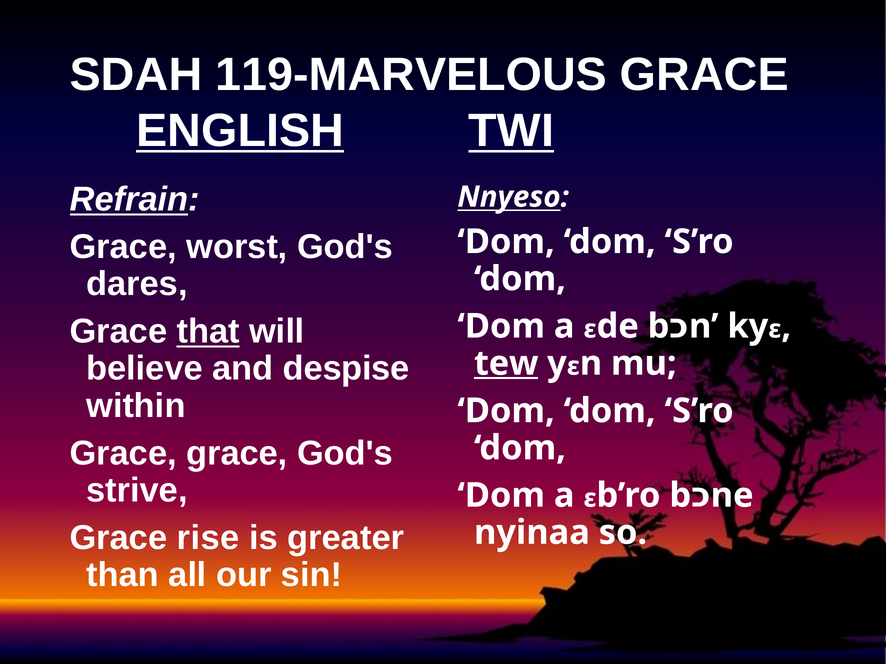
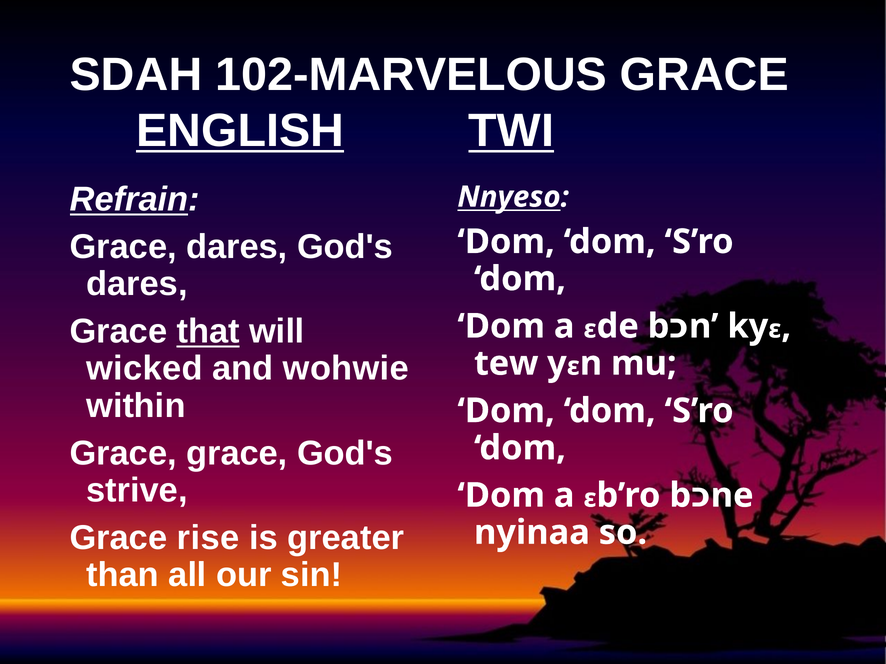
119-MARVELOUS: 119-MARVELOUS -> 102-MARVELOUS
Grace worst: worst -> dares
believe: believe -> wicked
despise: despise -> wohwie
tew underline: present -> none
